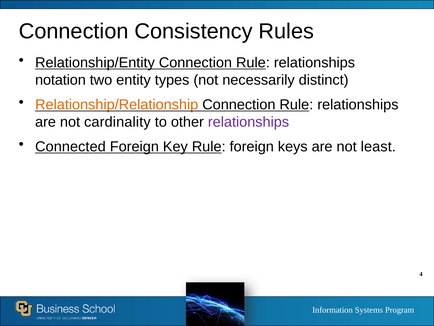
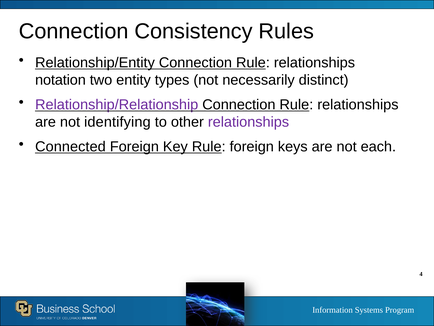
Relationship/Relationship colour: orange -> purple
cardinality: cardinality -> identifying
least: least -> each
